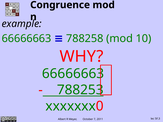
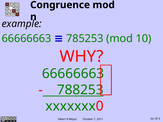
788258: 788258 -> 785253
